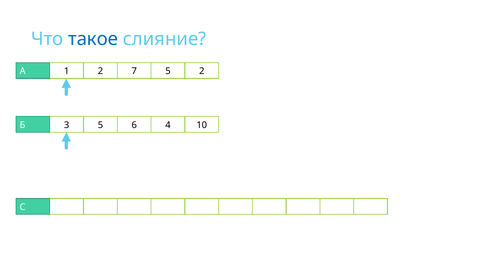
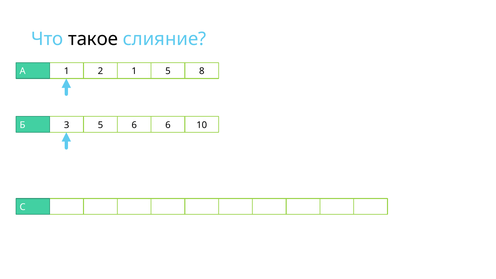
такое colour: blue -> black
2 7: 7 -> 1
5 2: 2 -> 8
6 4: 4 -> 6
